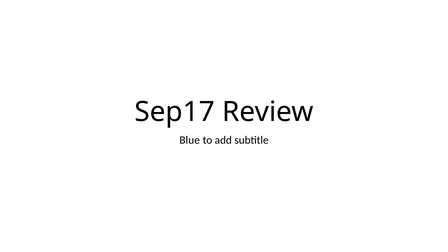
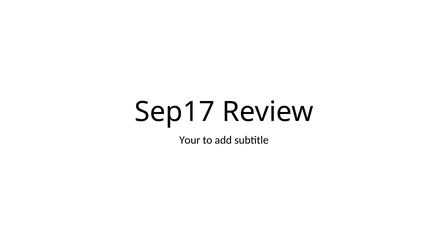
Blue: Blue -> Your
